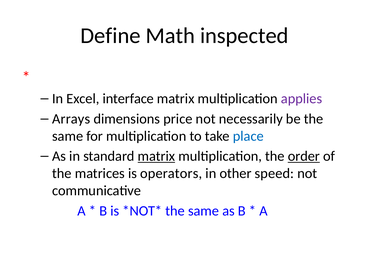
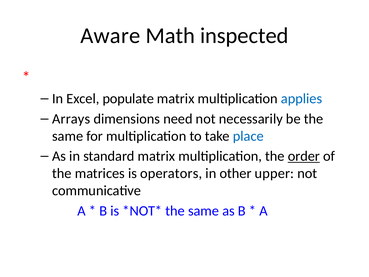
Define: Define -> Aware
interface: interface -> populate
applies colour: purple -> blue
price: price -> need
matrix at (156, 156) underline: present -> none
speed: speed -> upper
